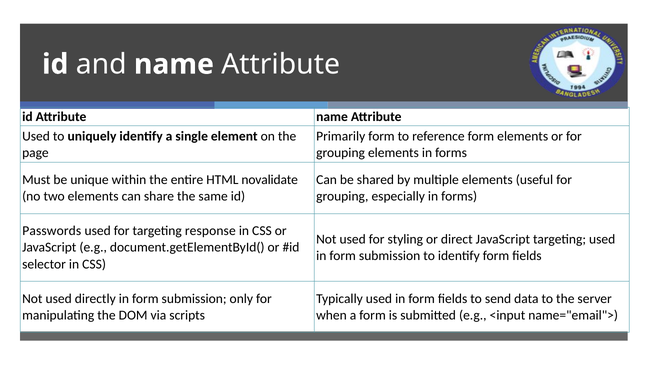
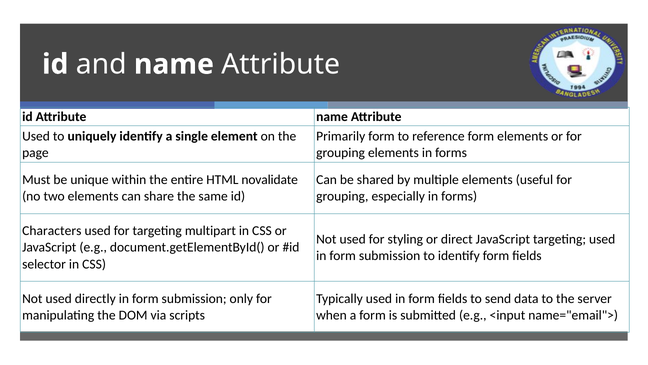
Passwords: Passwords -> Characters
response: response -> multipart
